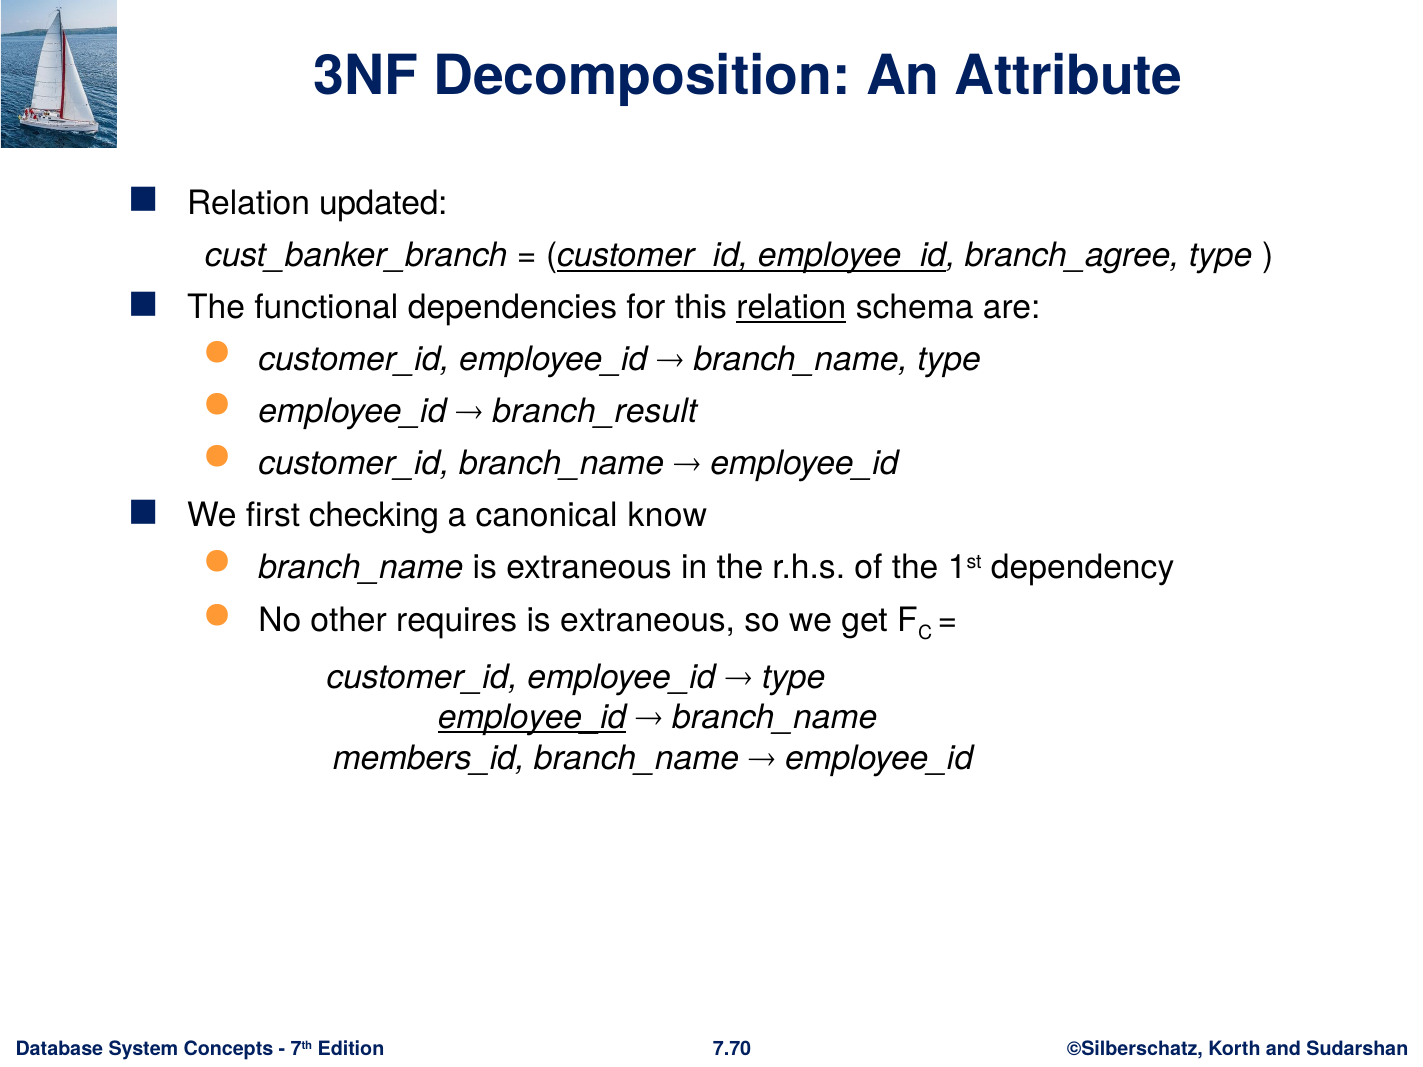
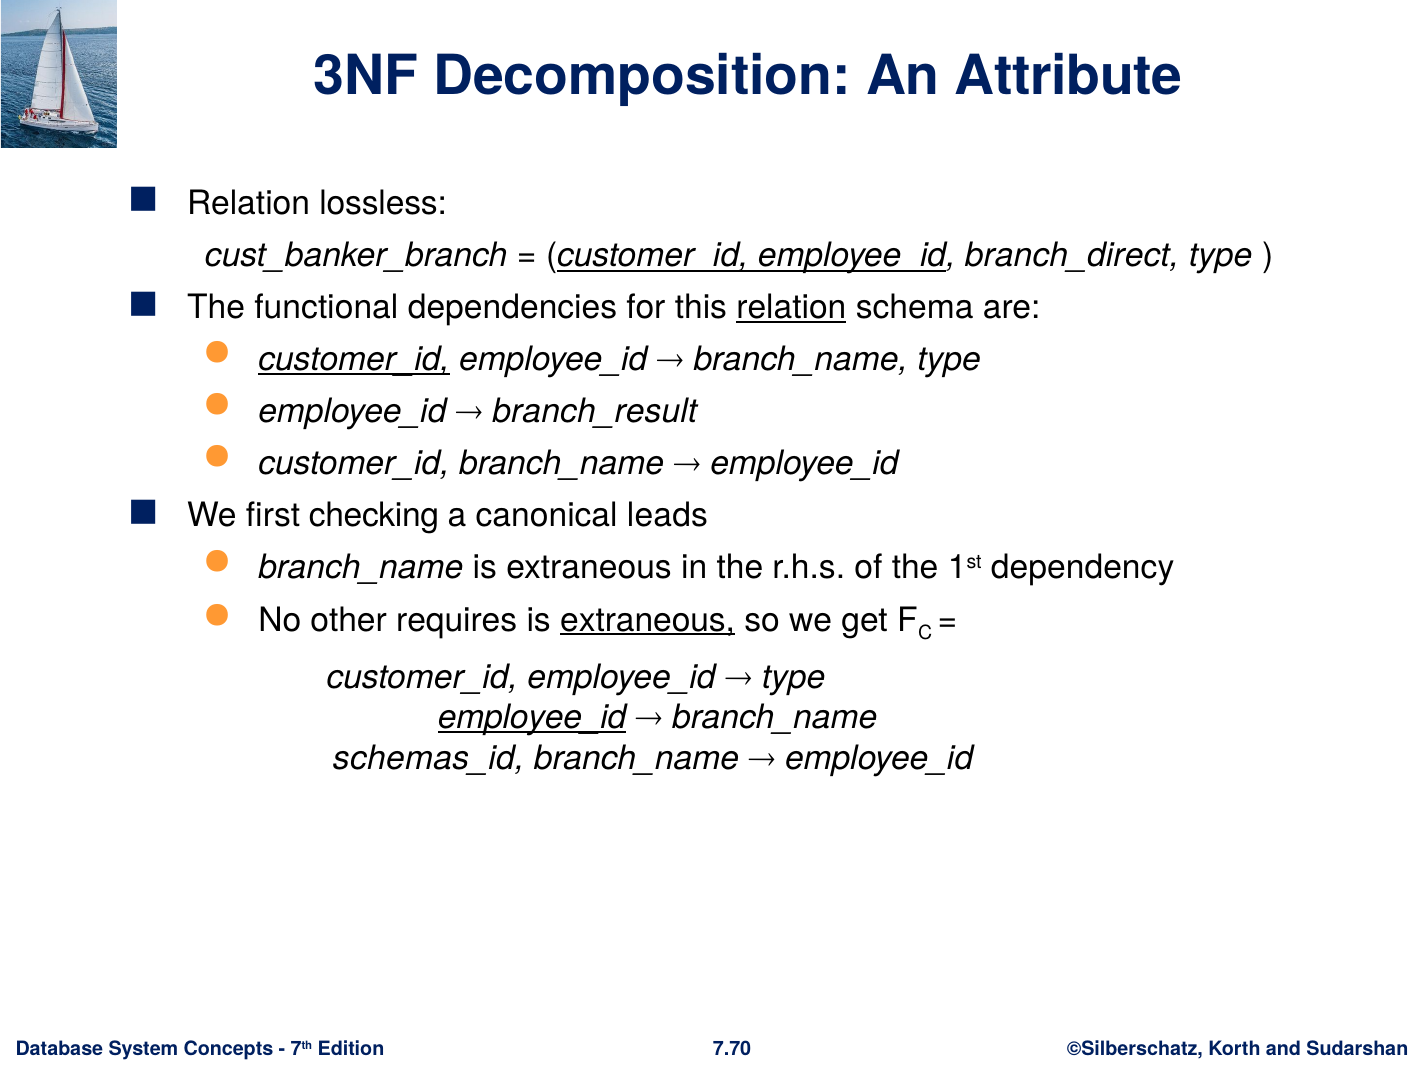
updated: updated -> lossless
branch_agree: branch_agree -> branch_direct
customer_id at (354, 360) underline: none -> present
know: know -> leads
extraneous at (648, 620) underline: none -> present
members_id: members_id -> schemas_id
